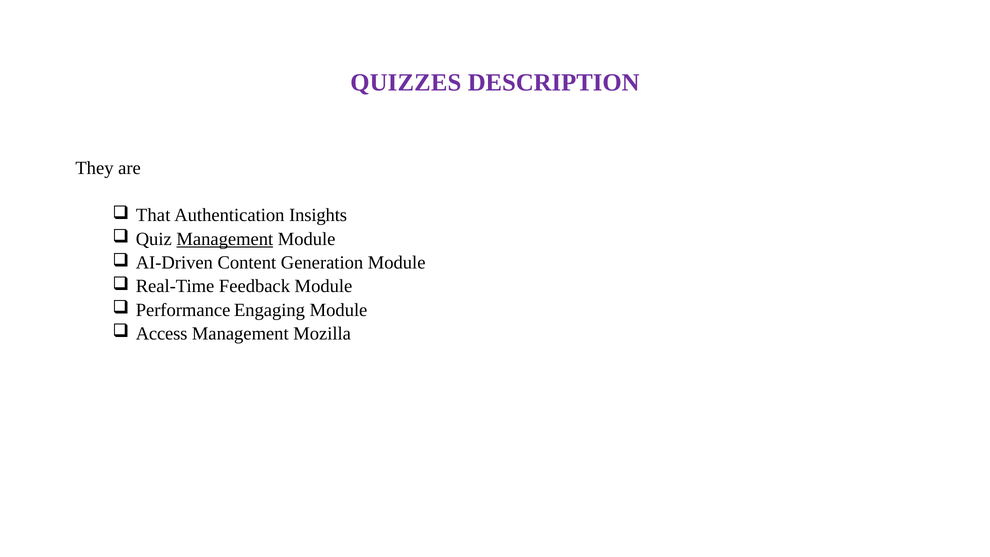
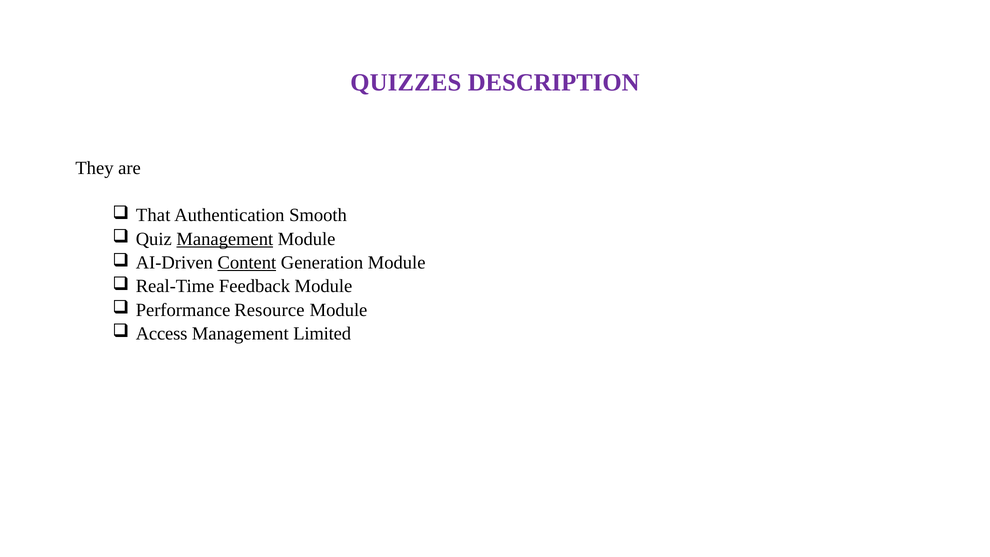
Insights: Insights -> Smooth
Content underline: none -> present
Engaging: Engaging -> Resource
Mozilla: Mozilla -> Limited
